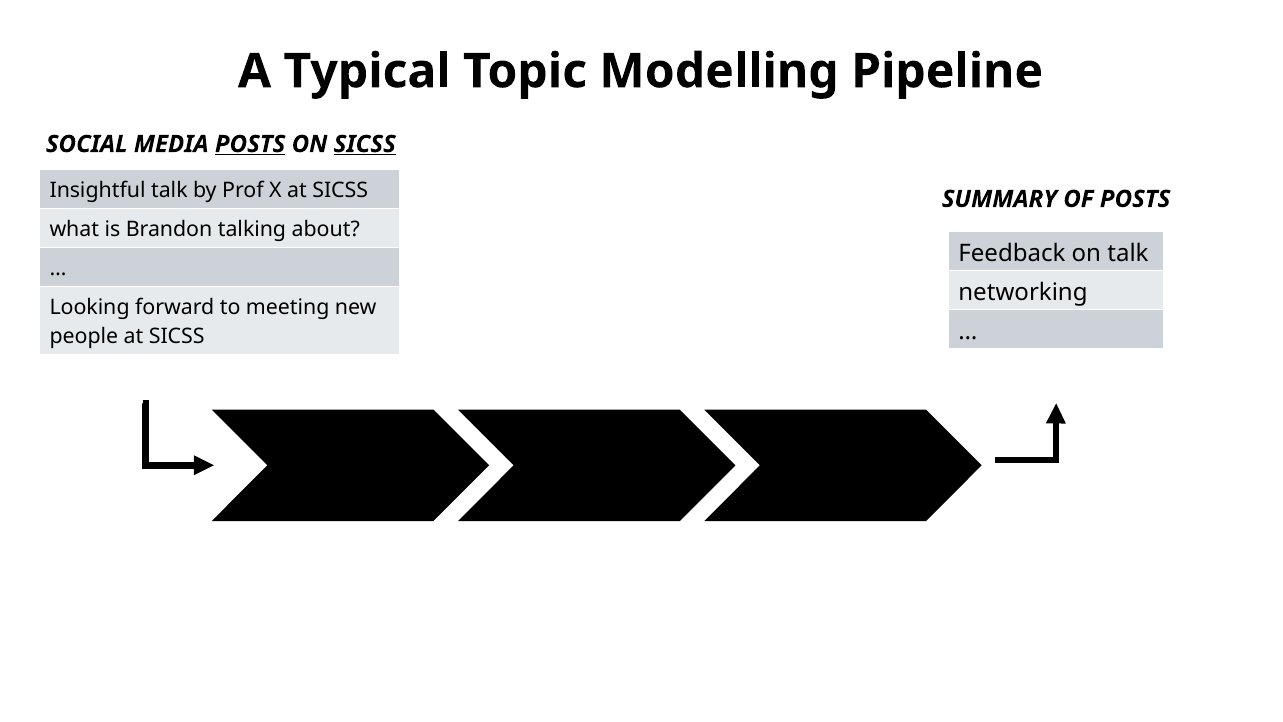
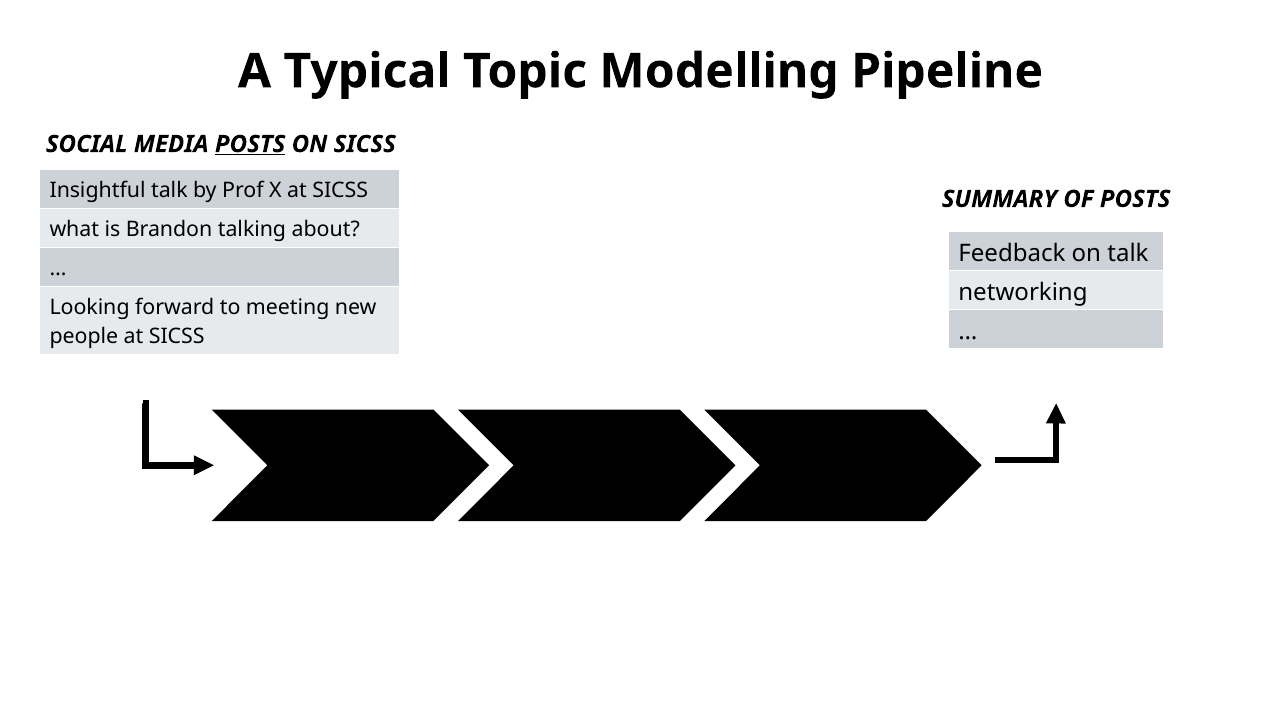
SICSS at (365, 144) underline: present -> none
